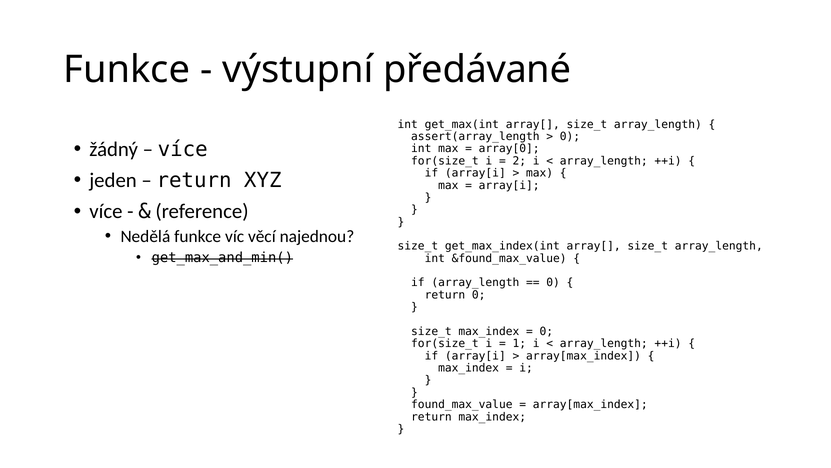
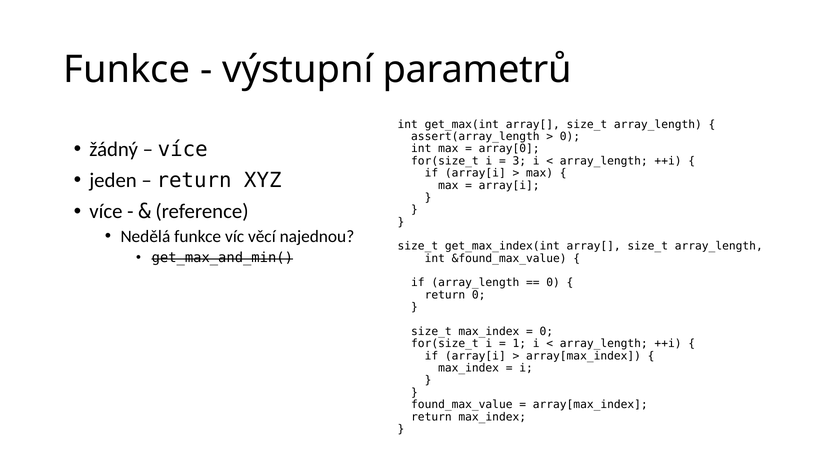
předávané: předávané -> parametrů
2: 2 -> 3
